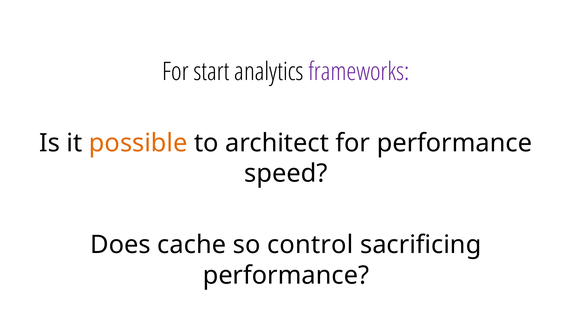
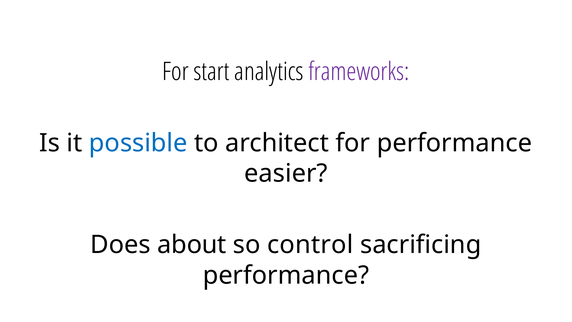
possible colour: orange -> blue
speed: speed -> easier
cache: cache -> about
